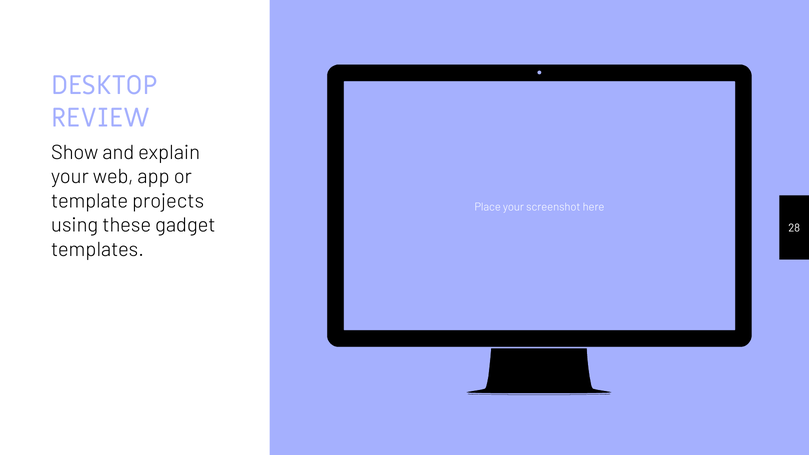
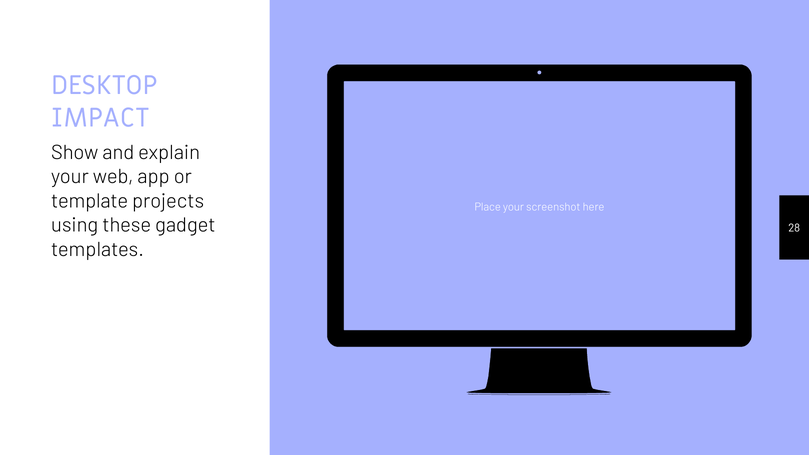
REVIEW: REVIEW -> IMPACT
